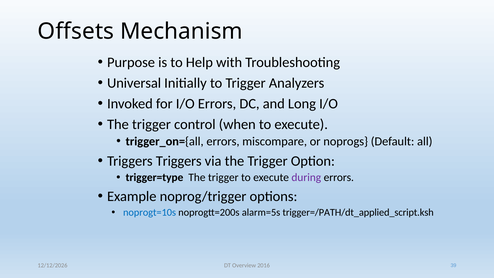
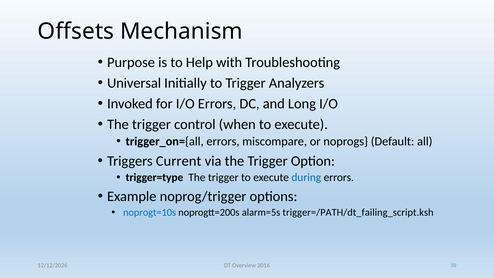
Triggers Triggers: Triggers -> Current
during colour: purple -> blue
trigger=/PATH/dt_applied_script.ksh: trigger=/PATH/dt_applied_script.ksh -> trigger=/PATH/dt_failing_script.ksh
